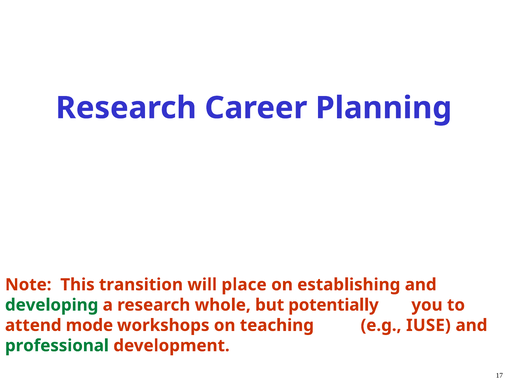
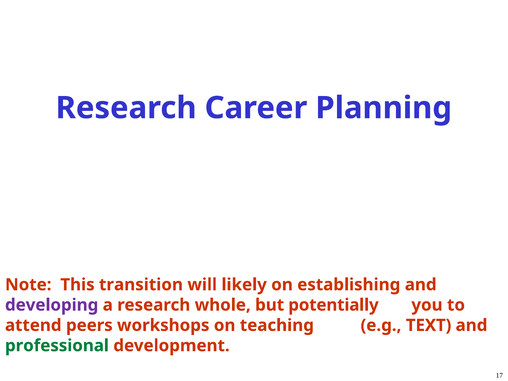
place: place -> likely
developing colour: green -> purple
mode: mode -> peers
IUSE: IUSE -> TEXT
